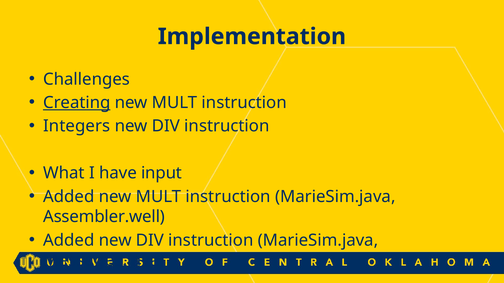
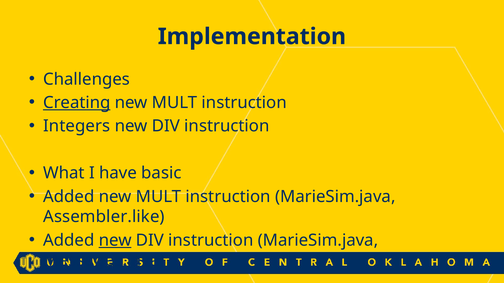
input: input -> basic
Assembler.well: Assembler.well -> Assembler.like
new at (115, 241) underline: none -> present
